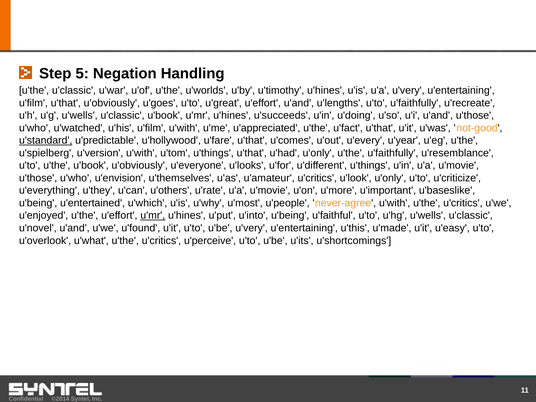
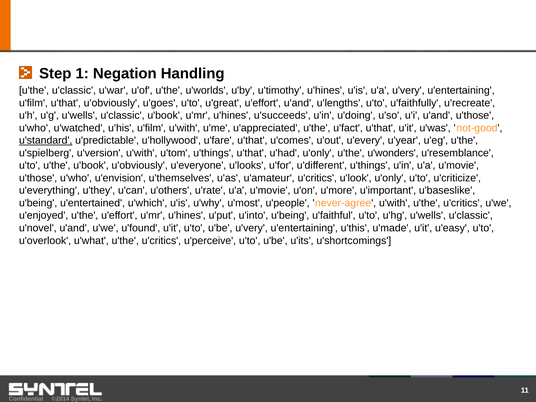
5: 5 -> 1
u'the u'faithfully: u'faithfully -> u'wonders
u'mr at (153, 216) underline: present -> none
